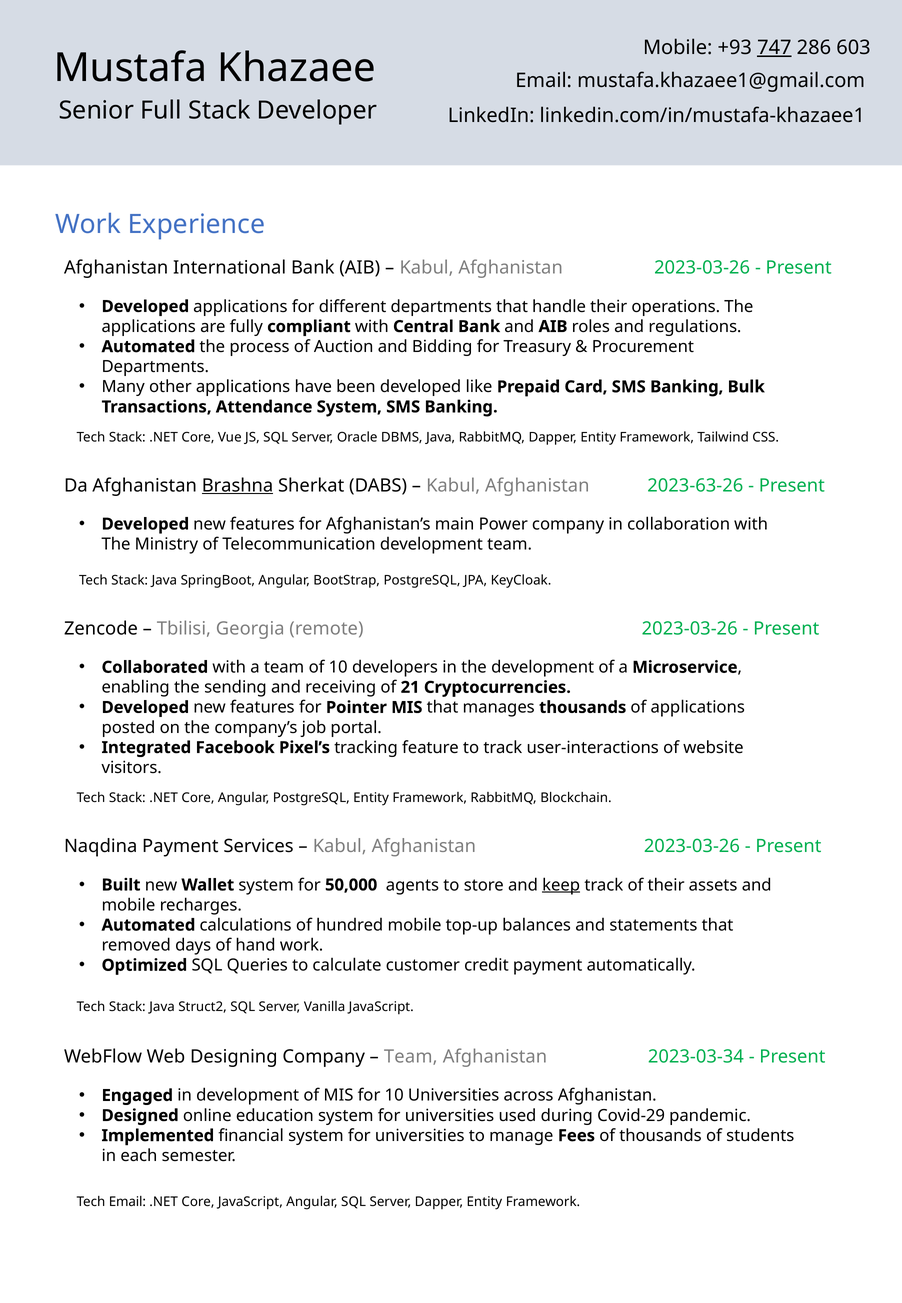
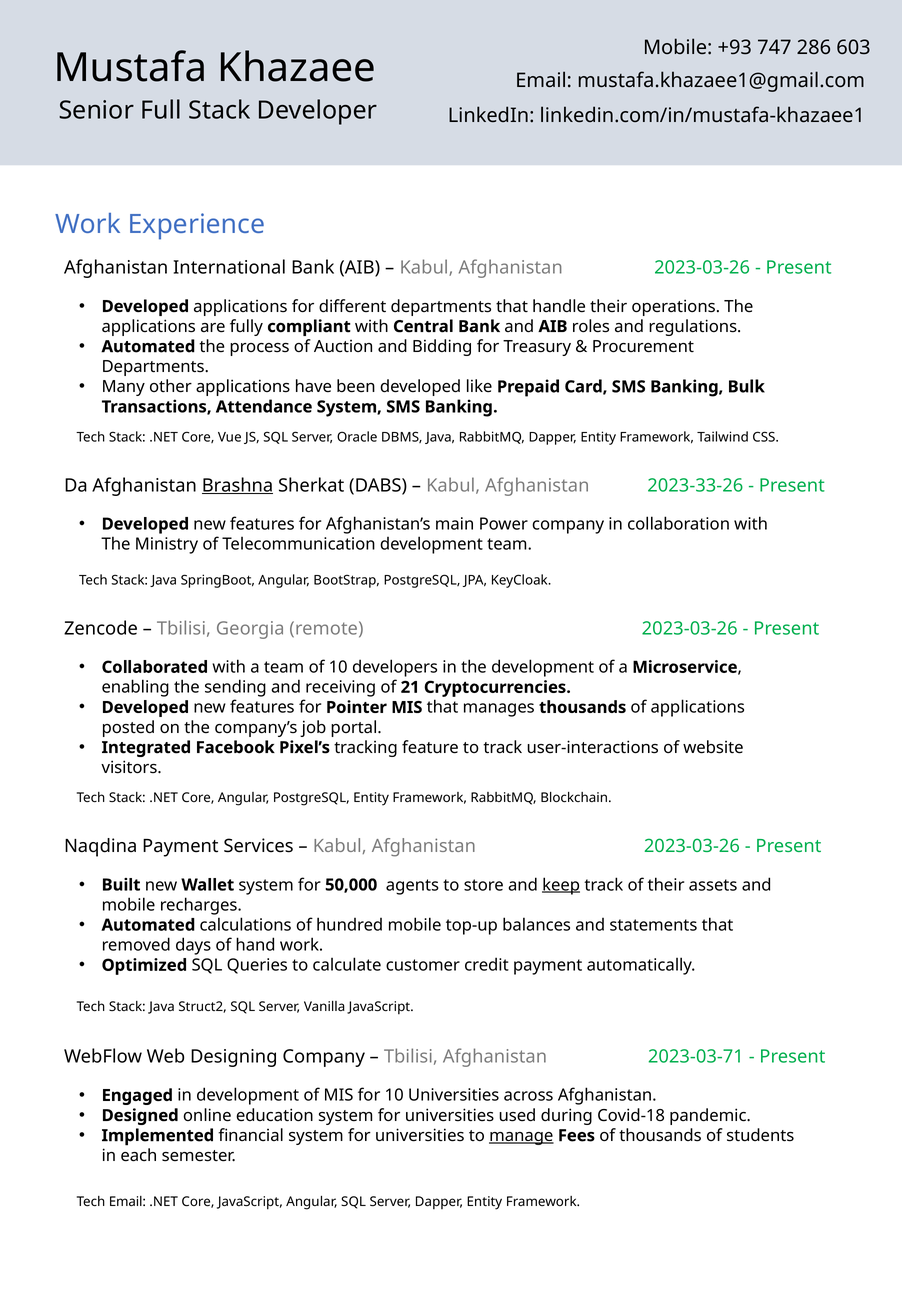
747 underline: present -> none
2023-63-26: 2023-63-26 -> 2023-33-26
Team at (411, 1057): Team -> Tbilisi
2023-03-34: 2023-03-34 -> 2023-03-71
Covid-29: Covid-29 -> Covid-18
manage underline: none -> present
